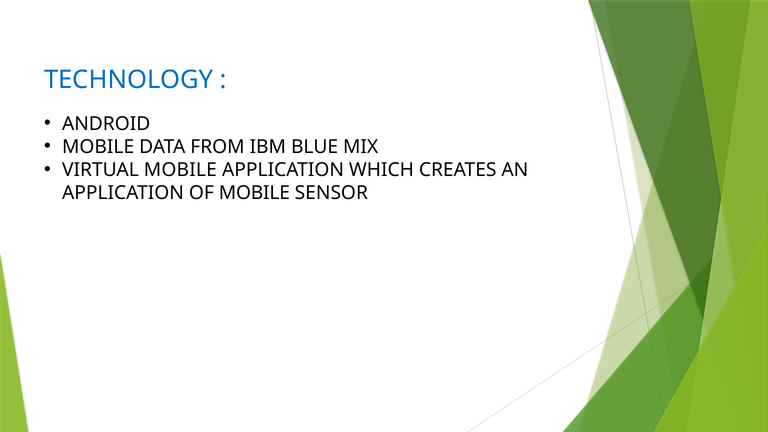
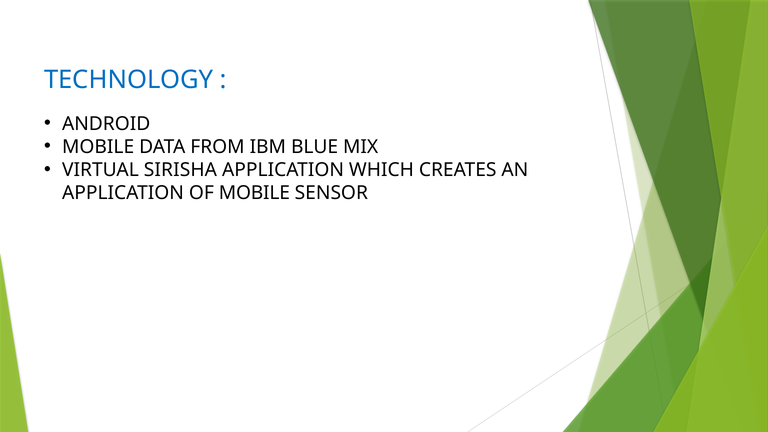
VIRTUAL MOBILE: MOBILE -> SIRISHA
